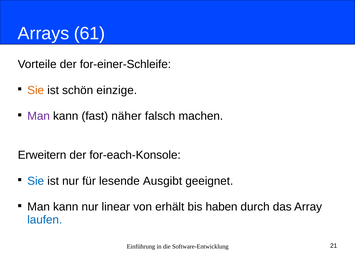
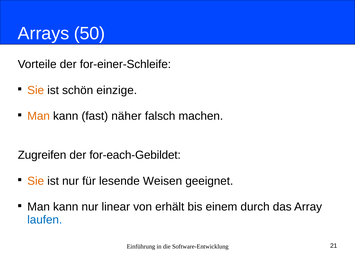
61: 61 -> 50
Man at (39, 116) colour: purple -> orange
Erweitern: Erweitern -> Zugreifen
for-each-Konsole: for-each-Konsole -> for-each-Gebildet
Sie at (36, 181) colour: blue -> orange
Ausgibt: Ausgibt -> Weisen
haben: haben -> einem
